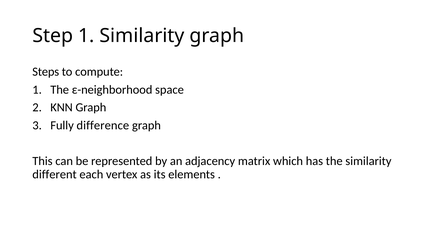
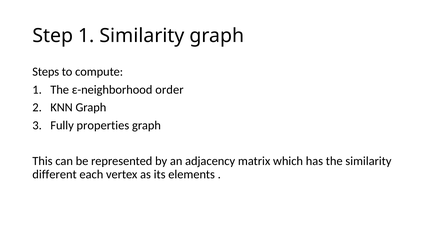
space: space -> order
difference: difference -> properties
